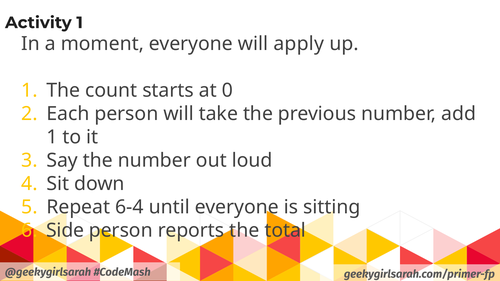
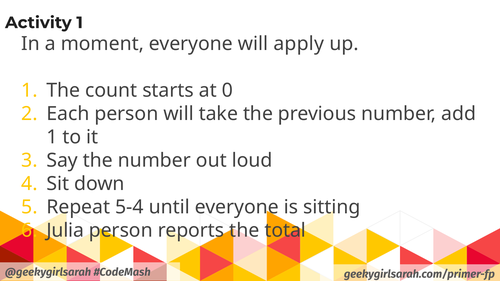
6-4: 6-4 -> 5-4
Side: Side -> Julia
